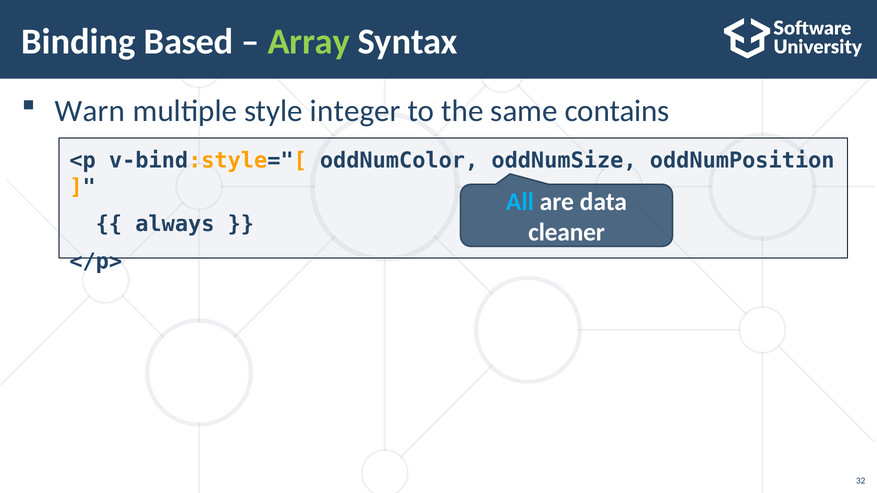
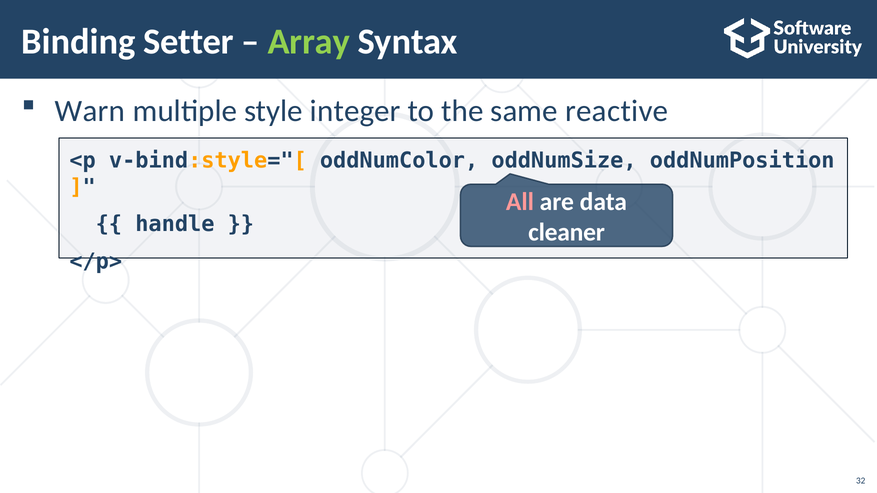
Based: Based -> Setter
contains: contains -> reactive
All colour: light blue -> pink
always: always -> handle
